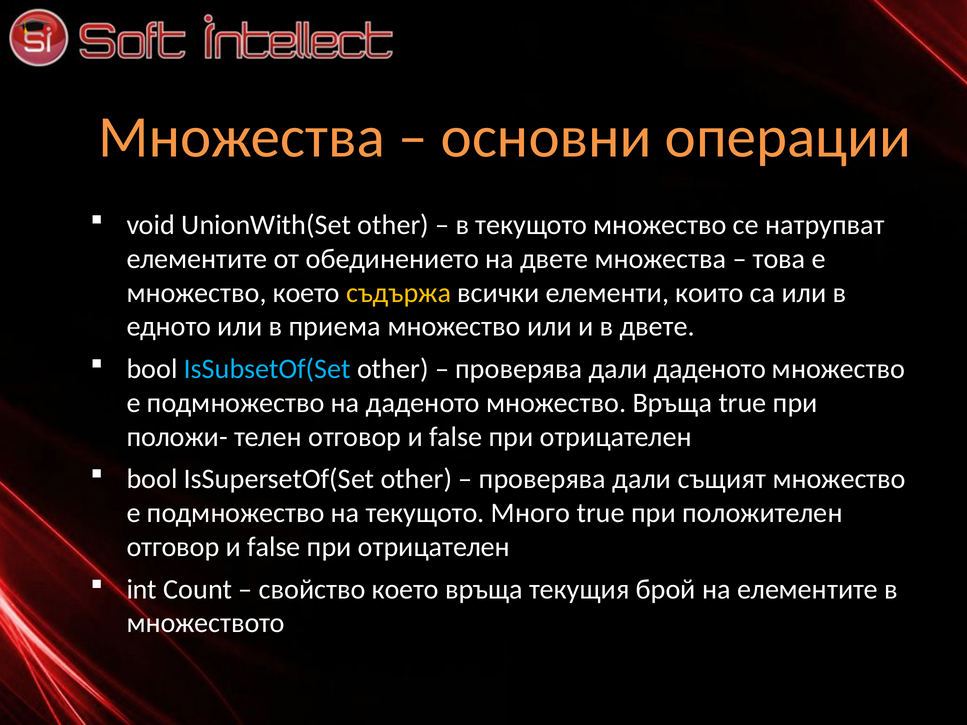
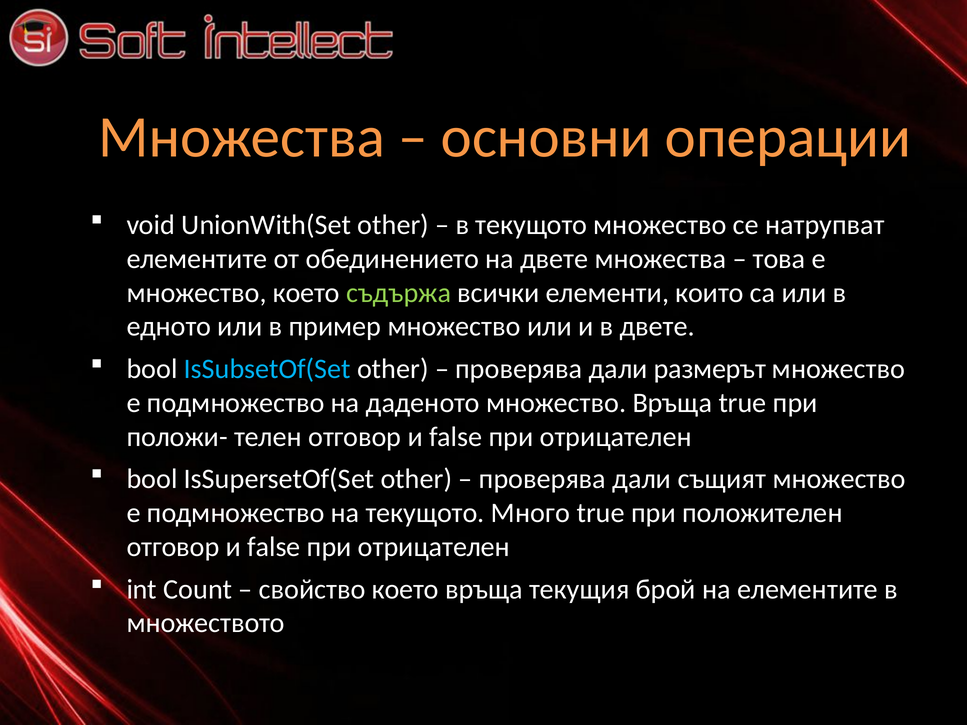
съдържа colour: yellow -> light green
приема: приема -> пример
дали даденото: даденото -> размерът
